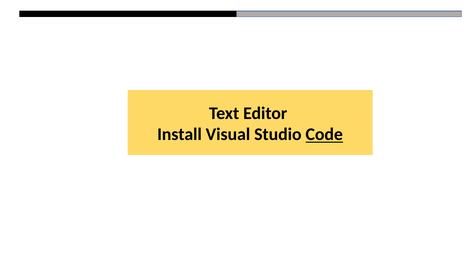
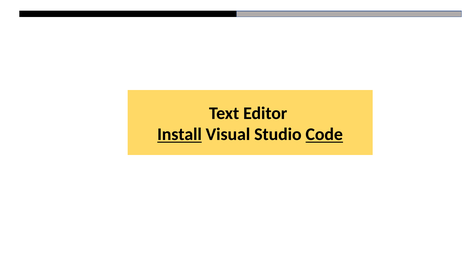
Install underline: none -> present
